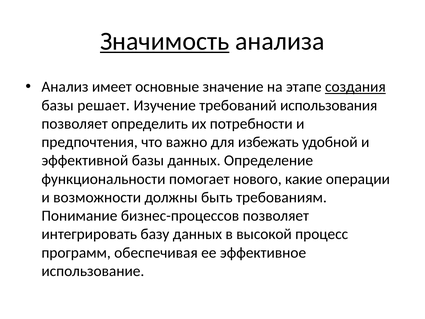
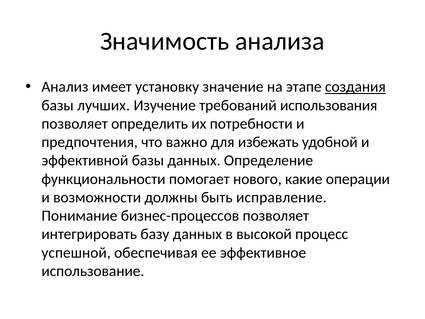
Значимость underline: present -> none
основные: основные -> установку
решает: решает -> лучших
требованиям: требованиям -> исправление
программ: программ -> успешной
